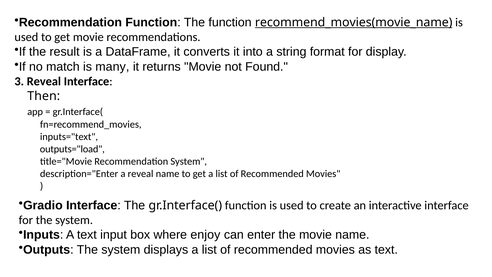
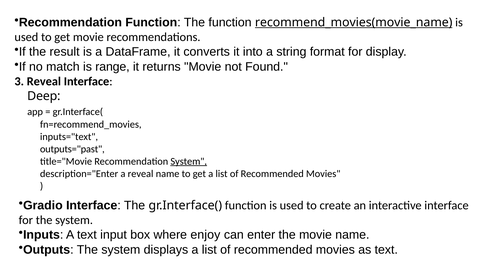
many: many -> range
Then: Then -> Deep
outputs="load: outputs="load -> outputs="past
System at (189, 161) underline: none -> present
